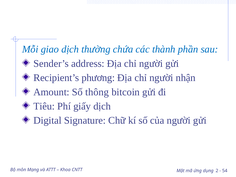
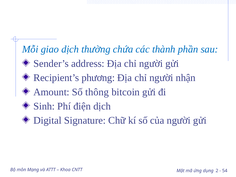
Tiêu: Tiêu -> Sinh
giấy: giấy -> điện
